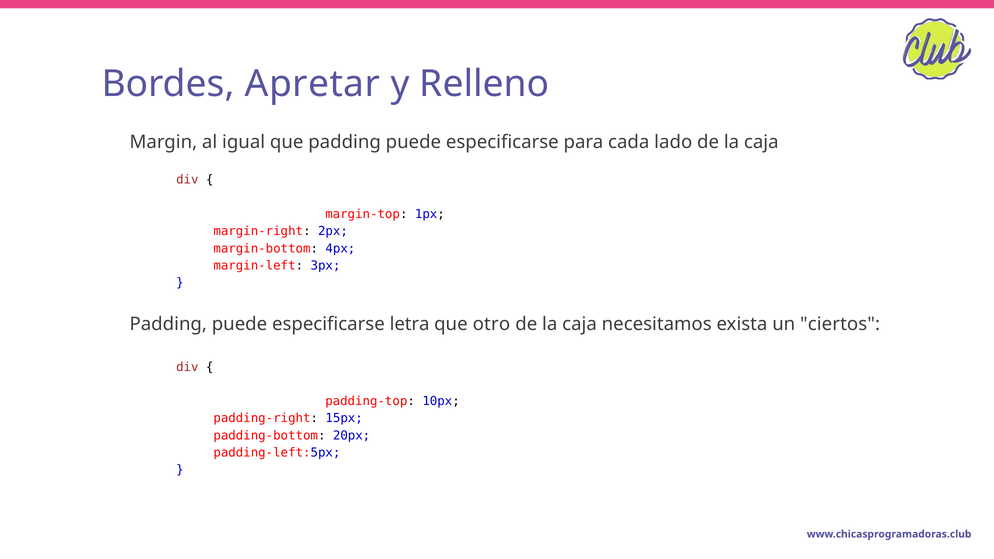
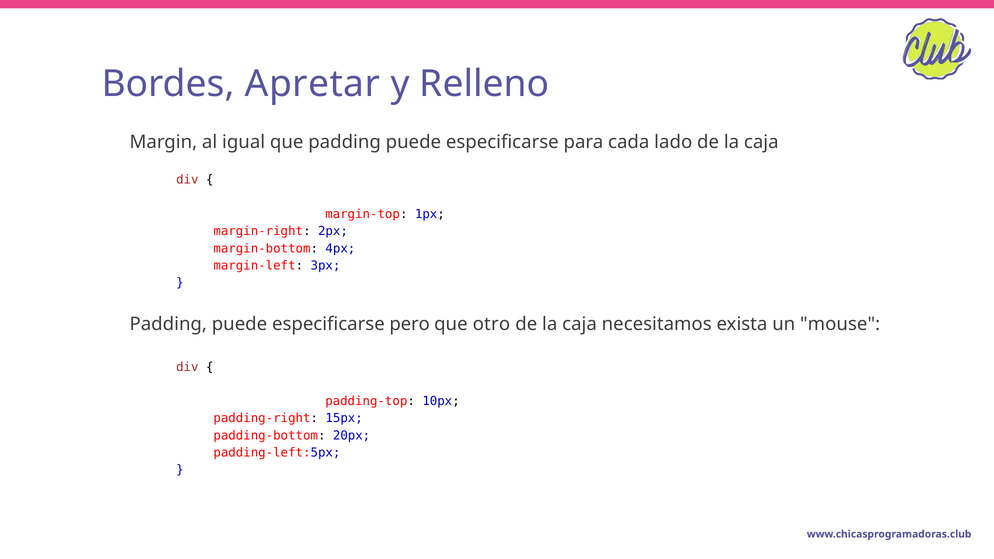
letra: letra -> pero
ciertos: ciertos -> mouse
